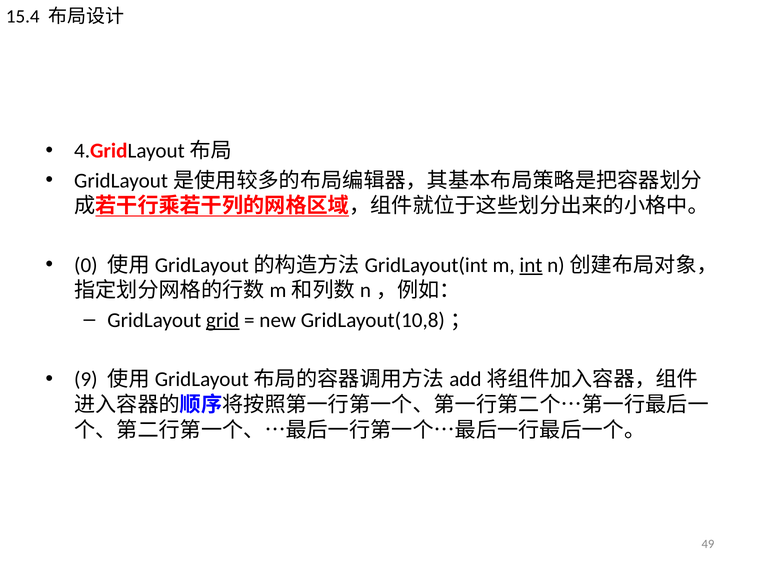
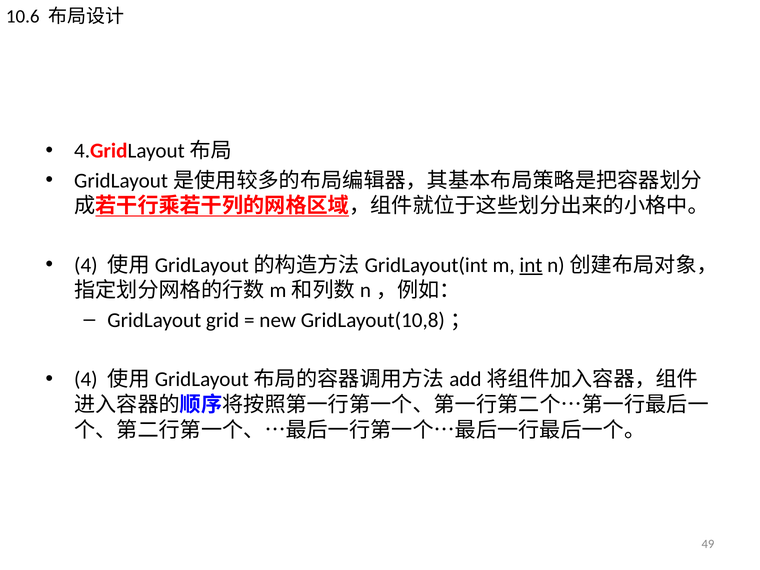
15.4: 15.4 -> 10.6
0 at (86, 265): 0 -> 4
grid underline: present -> none
9 at (86, 379): 9 -> 4
